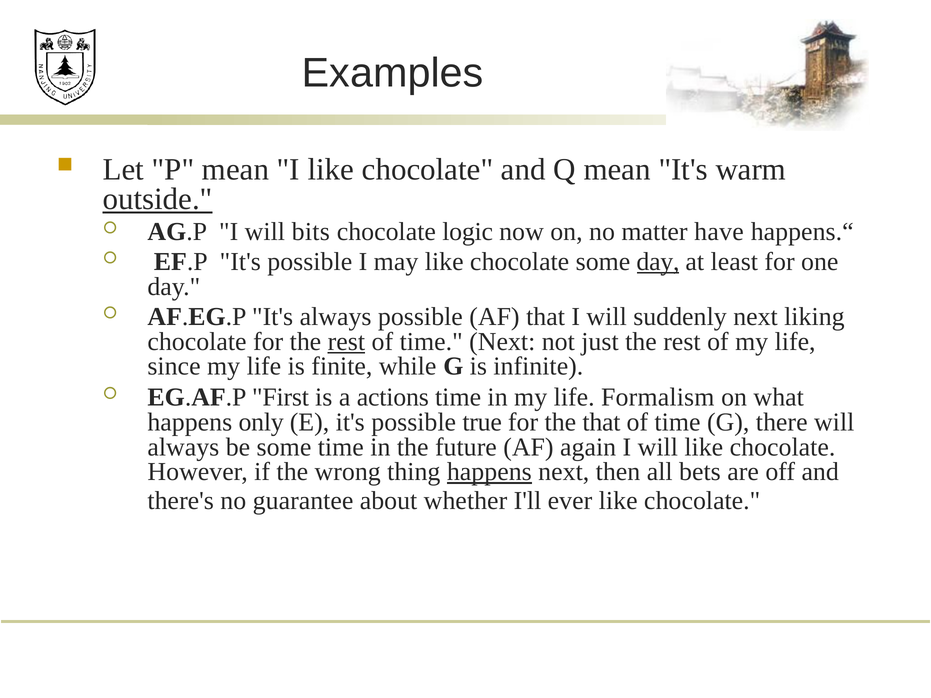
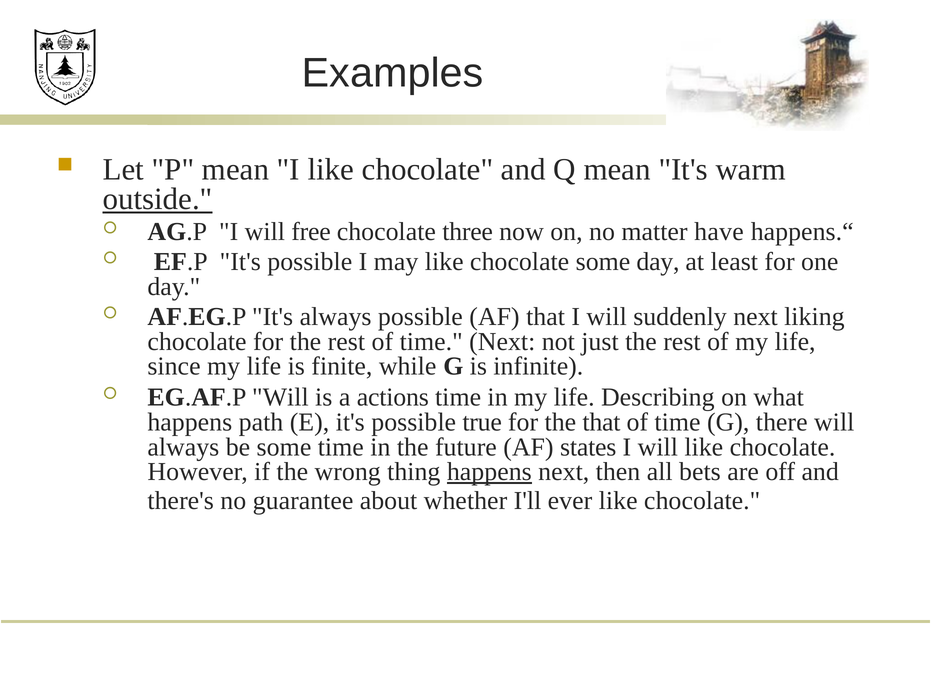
bits: bits -> free
logic: logic -> three
day at (658, 262) underline: present -> none
rest at (346, 342) underline: present -> none
EG.AF.P First: First -> Will
Formalism: Formalism -> Describing
only: only -> path
again: again -> states
